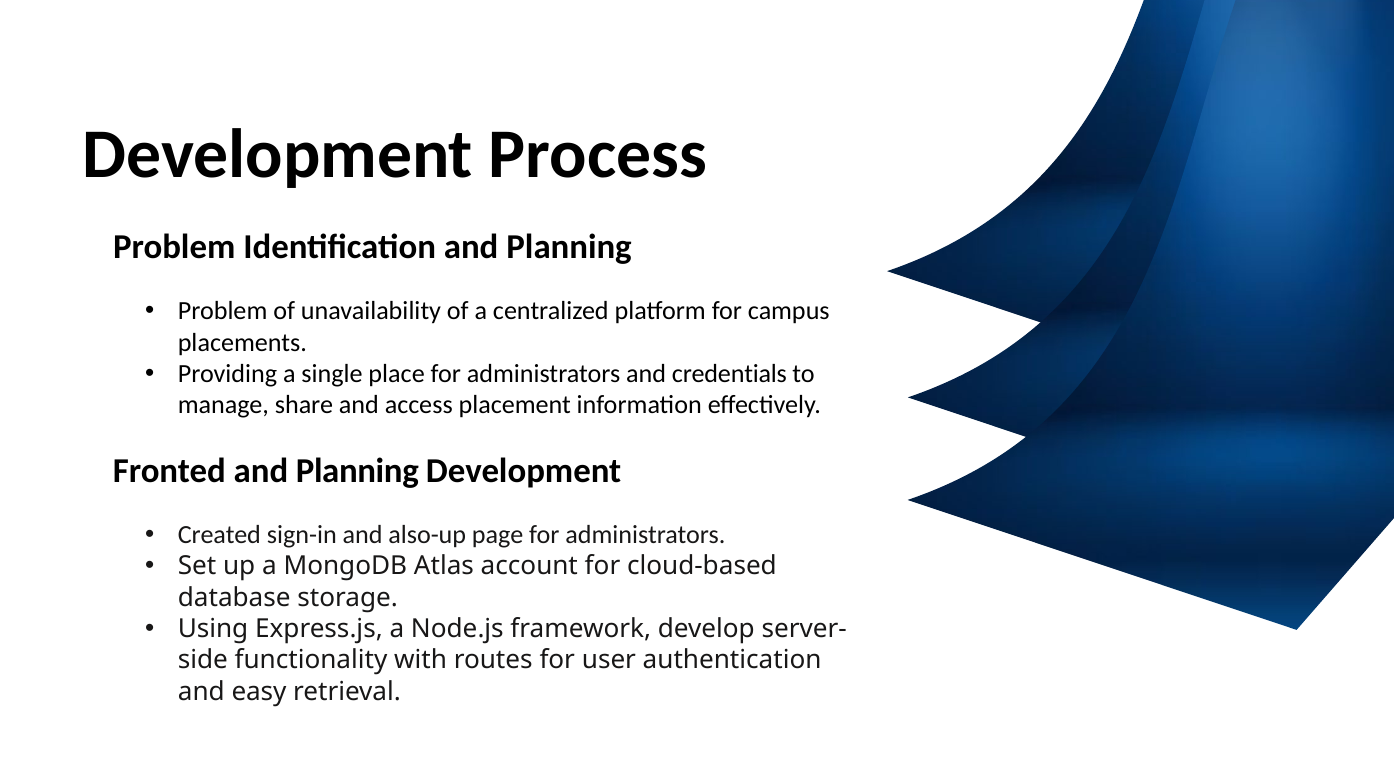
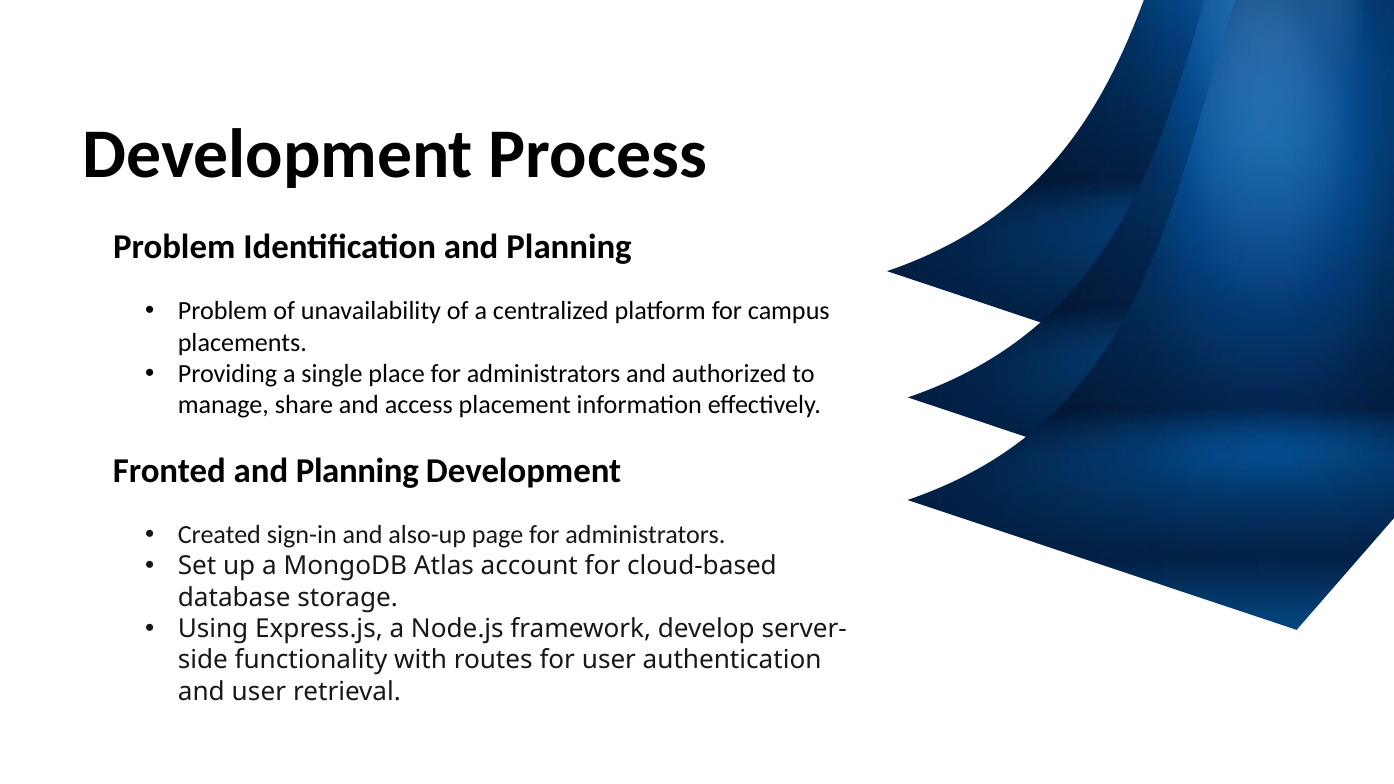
credentials: credentials -> authorized
and easy: easy -> user
